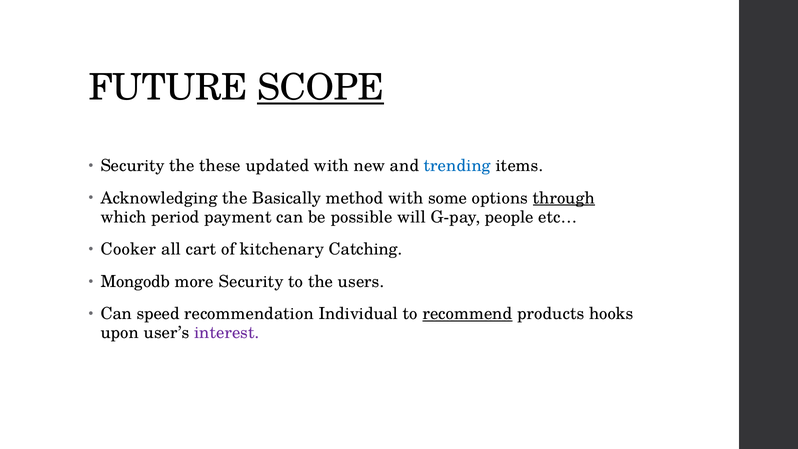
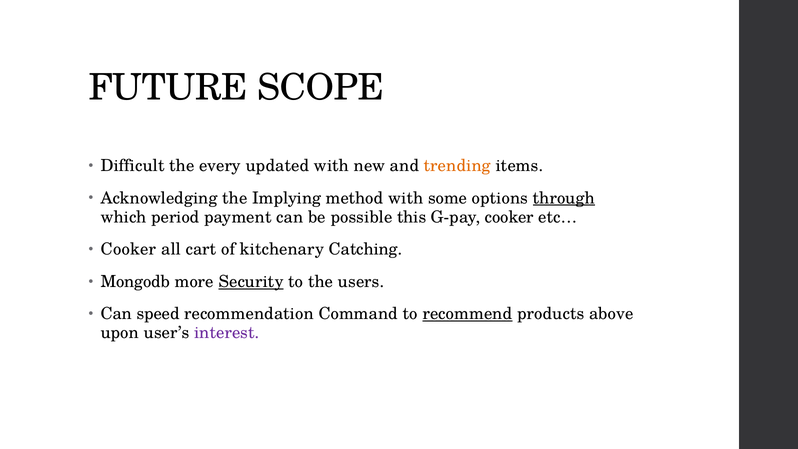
SCOPE underline: present -> none
Security at (133, 166): Security -> Difficult
these: these -> every
trending colour: blue -> orange
Basically: Basically -> Implying
will: will -> this
G-pay people: people -> cooker
Security at (251, 282) underline: none -> present
Individual: Individual -> Command
hooks: hooks -> above
